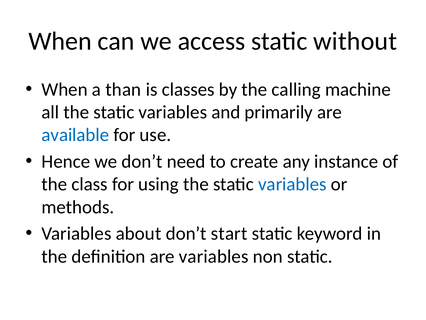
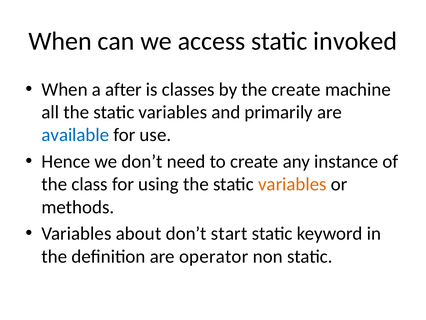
without: without -> invoked
than: than -> after
the calling: calling -> create
variables at (292, 184) colour: blue -> orange
are variables: variables -> operator
